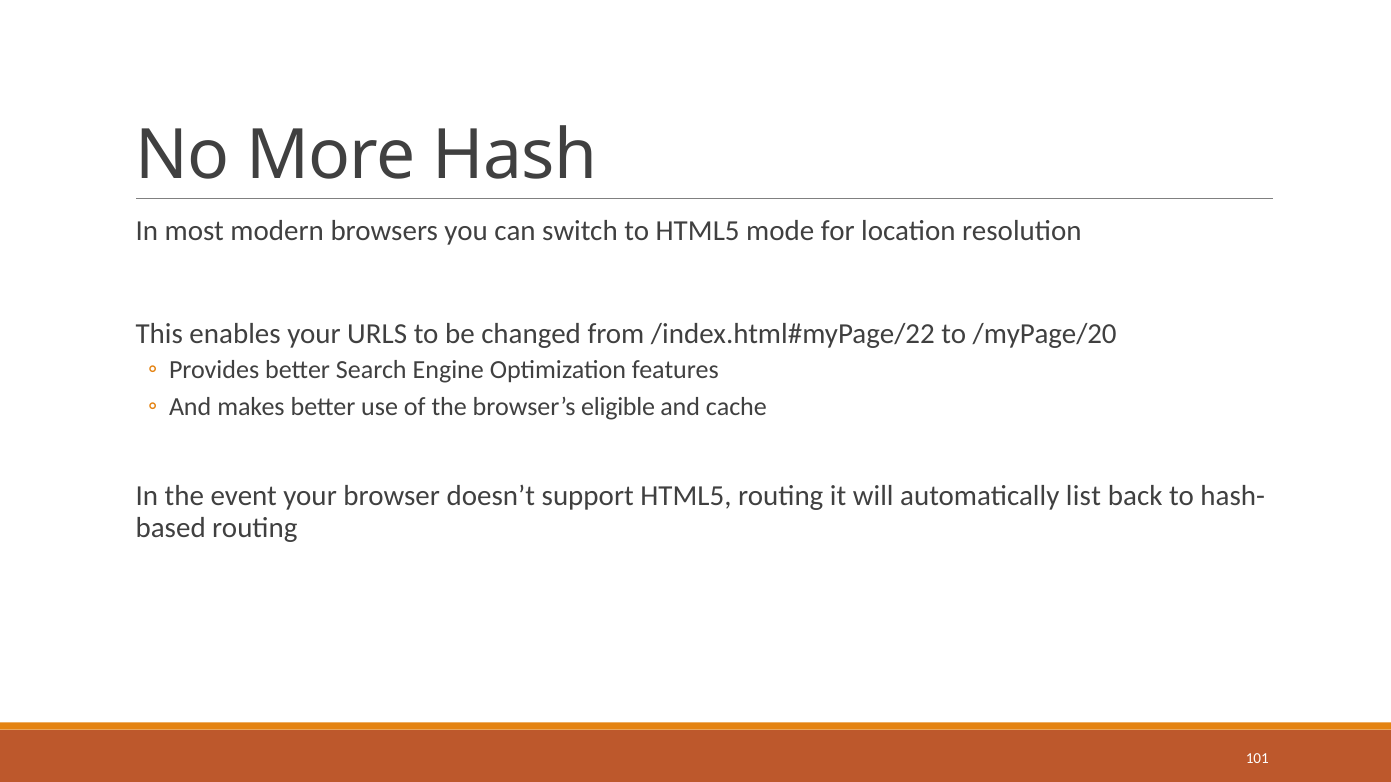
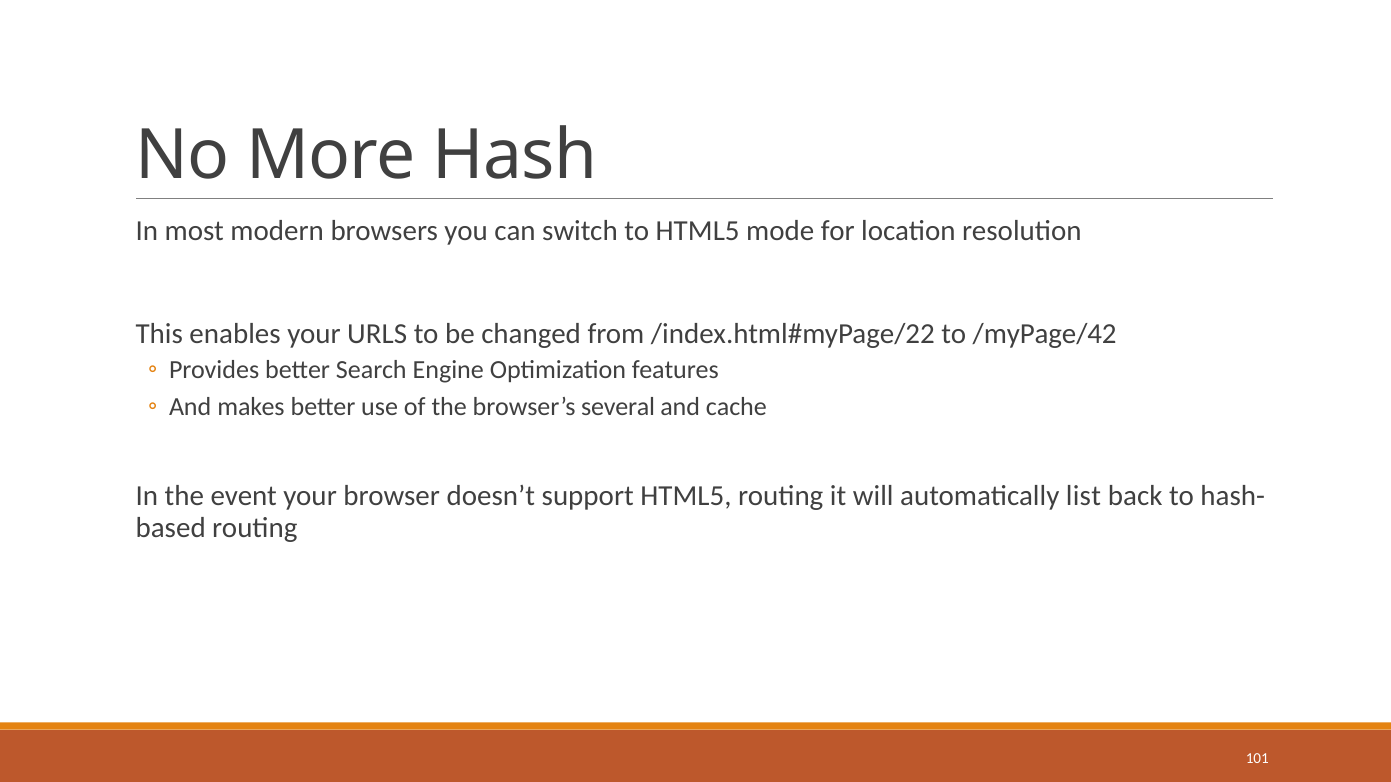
/myPage/20: /myPage/20 -> /myPage/42
eligible: eligible -> several
